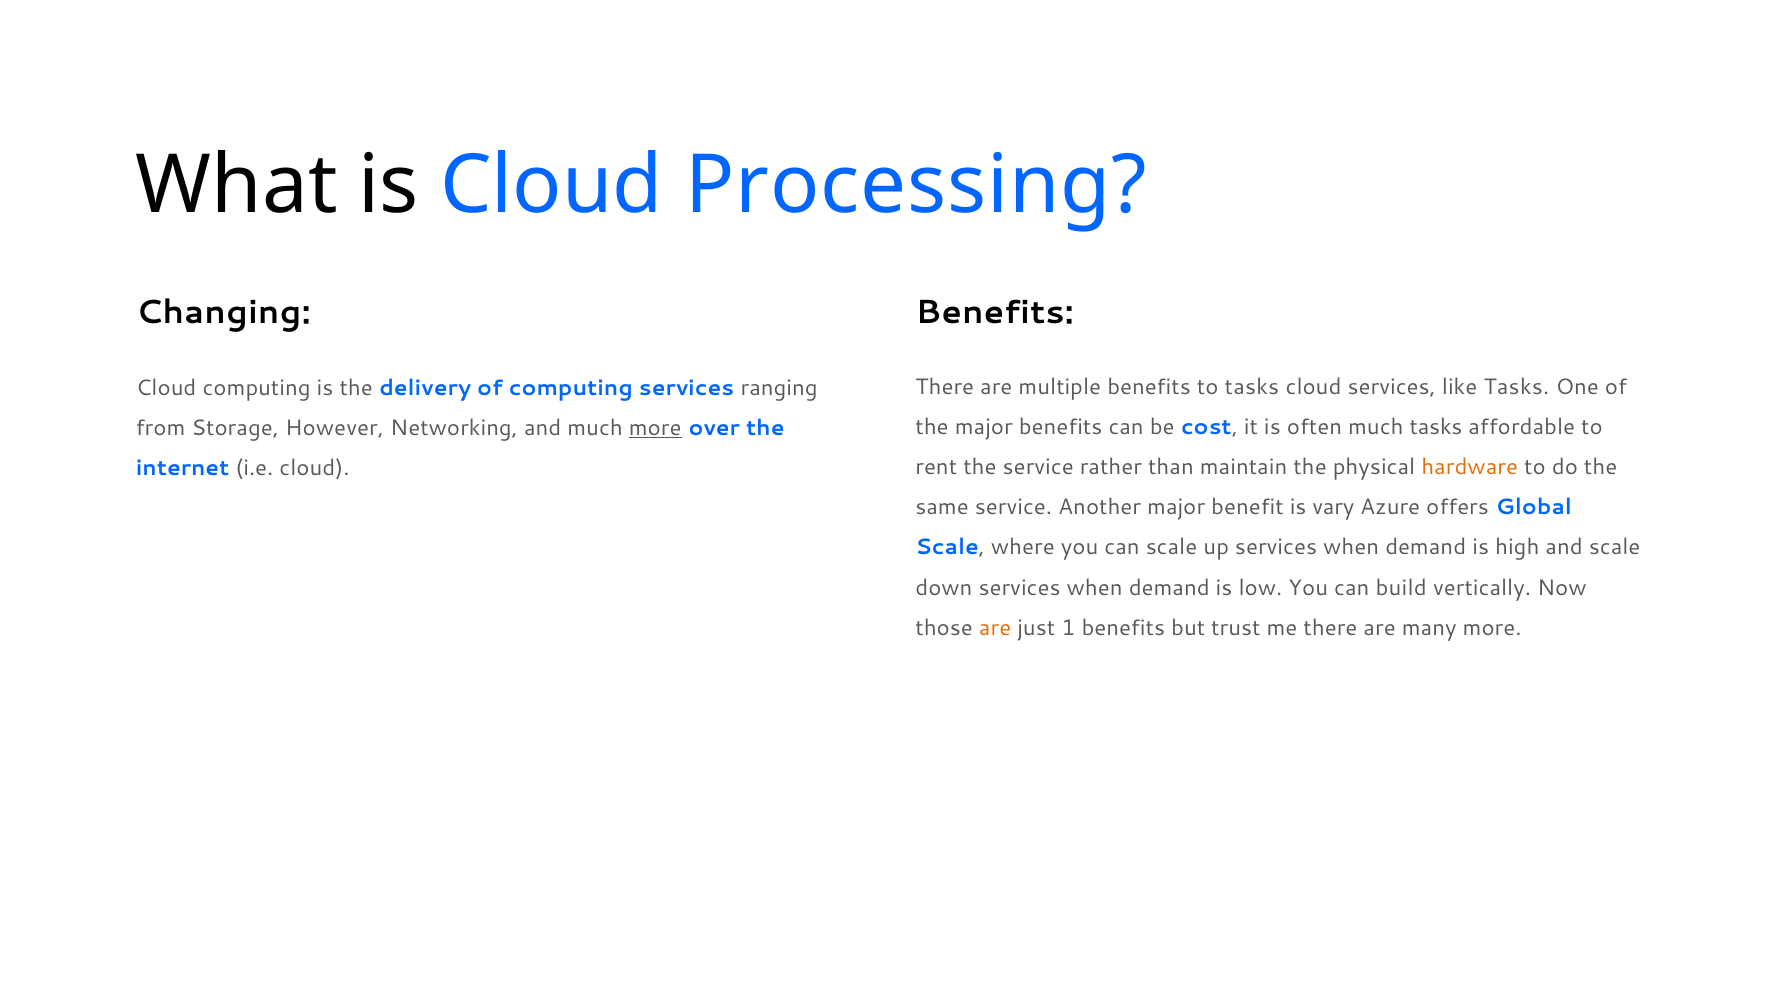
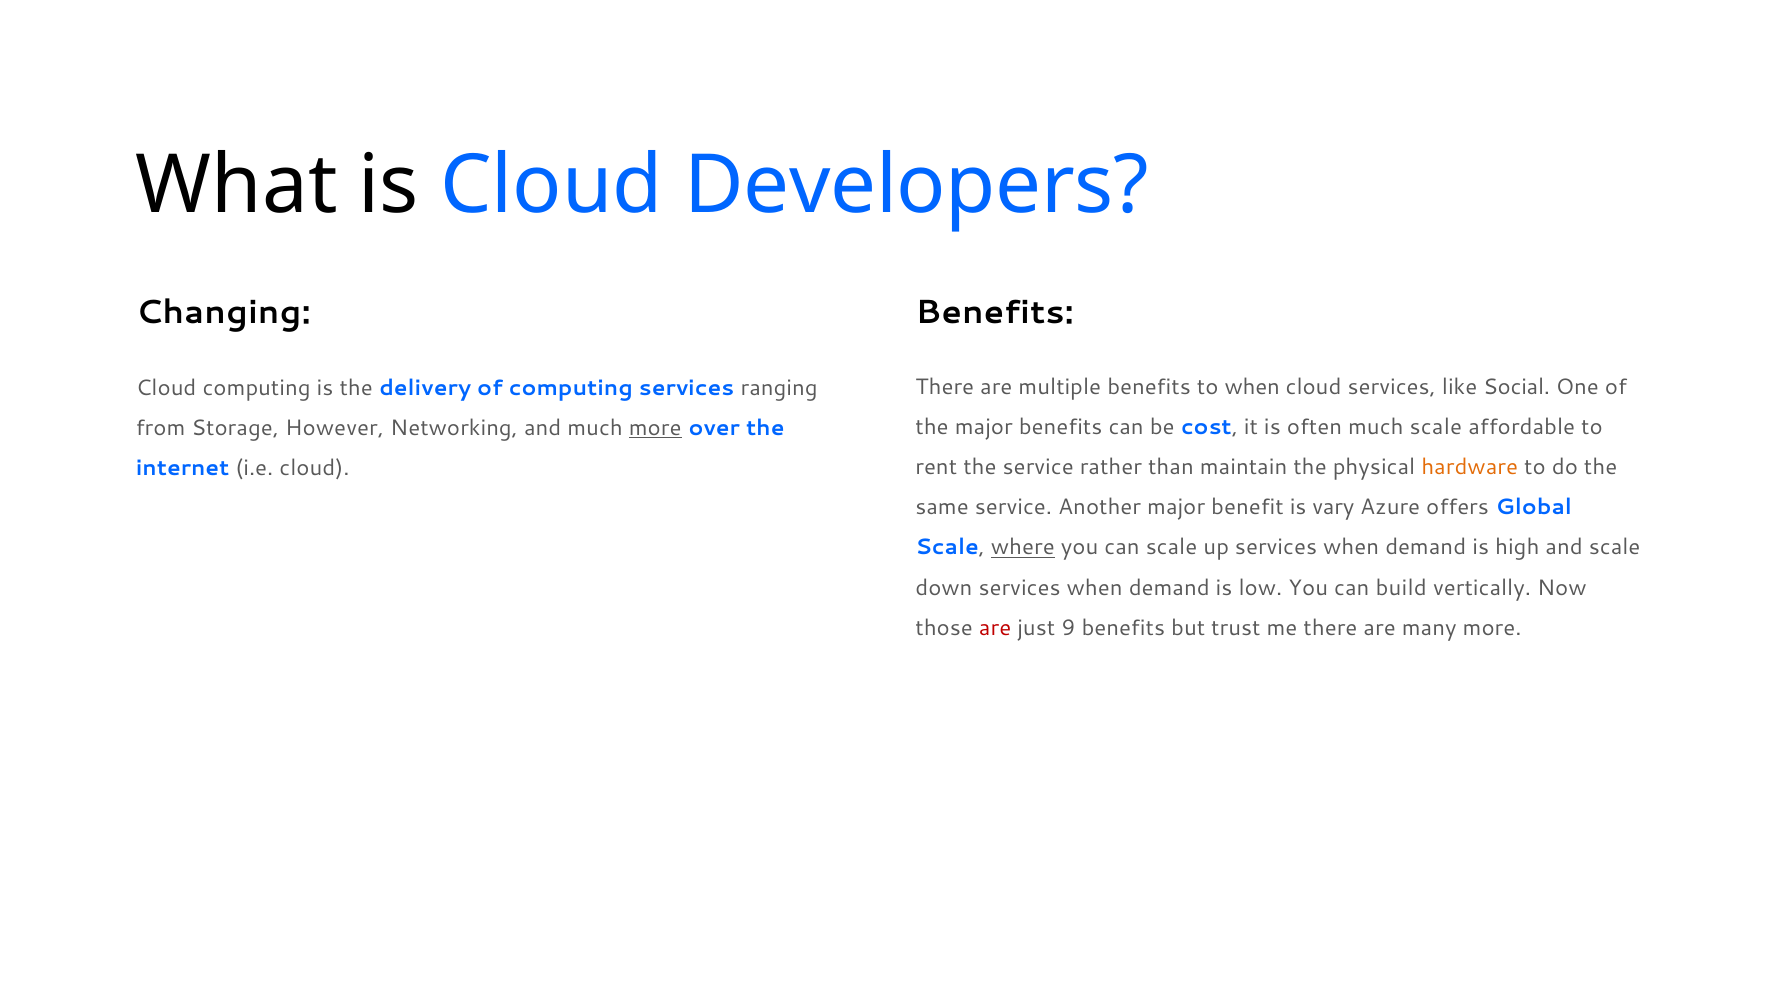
Processing: Processing -> Developers
to tasks: tasks -> when
like Tasks: Tasks -> Social
much tasks: tasks -> scale
where underline: none -> present
are at (995, 628) colour: orange -> red
1: 1 -> 9
